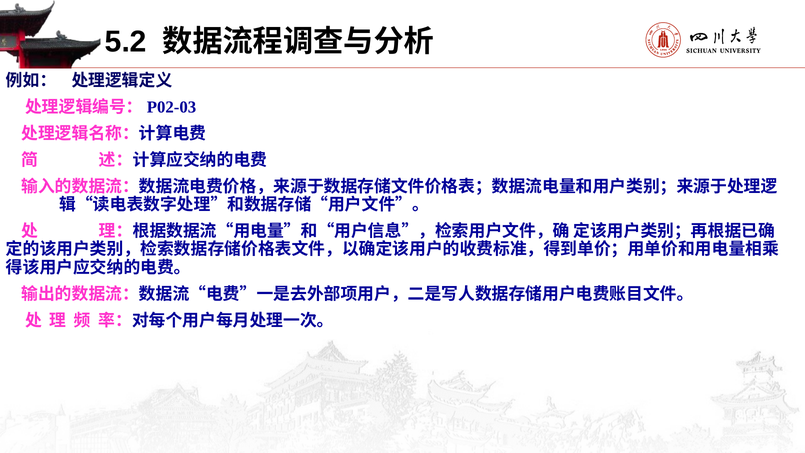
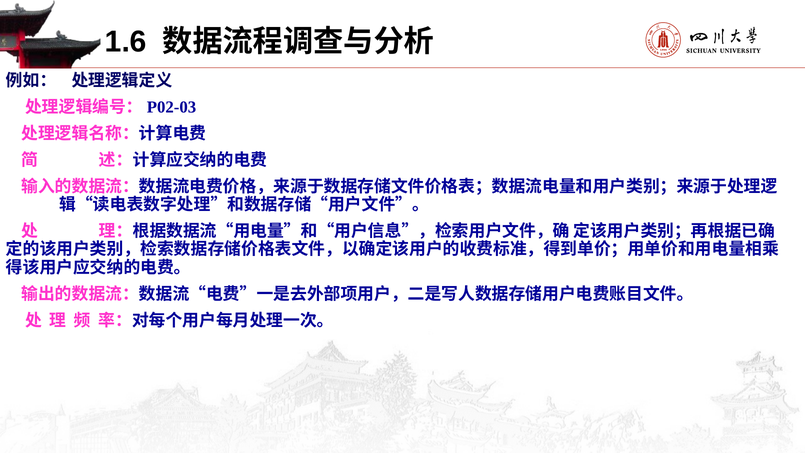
5.2: 5.2 -> 1.6
